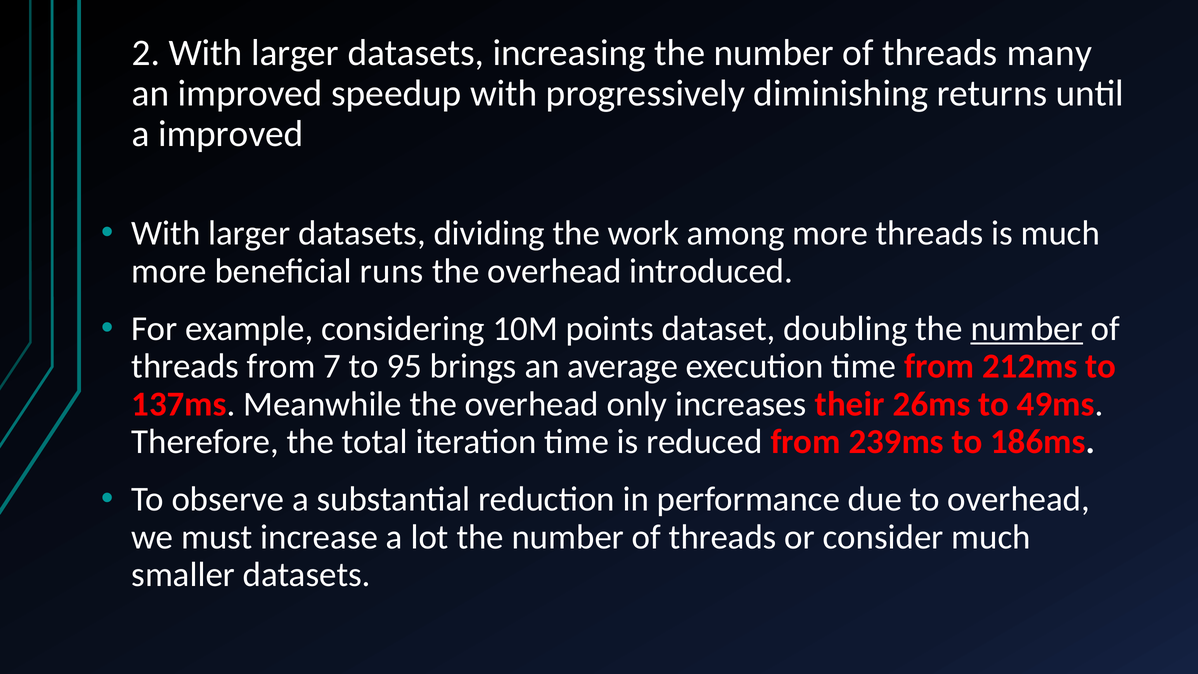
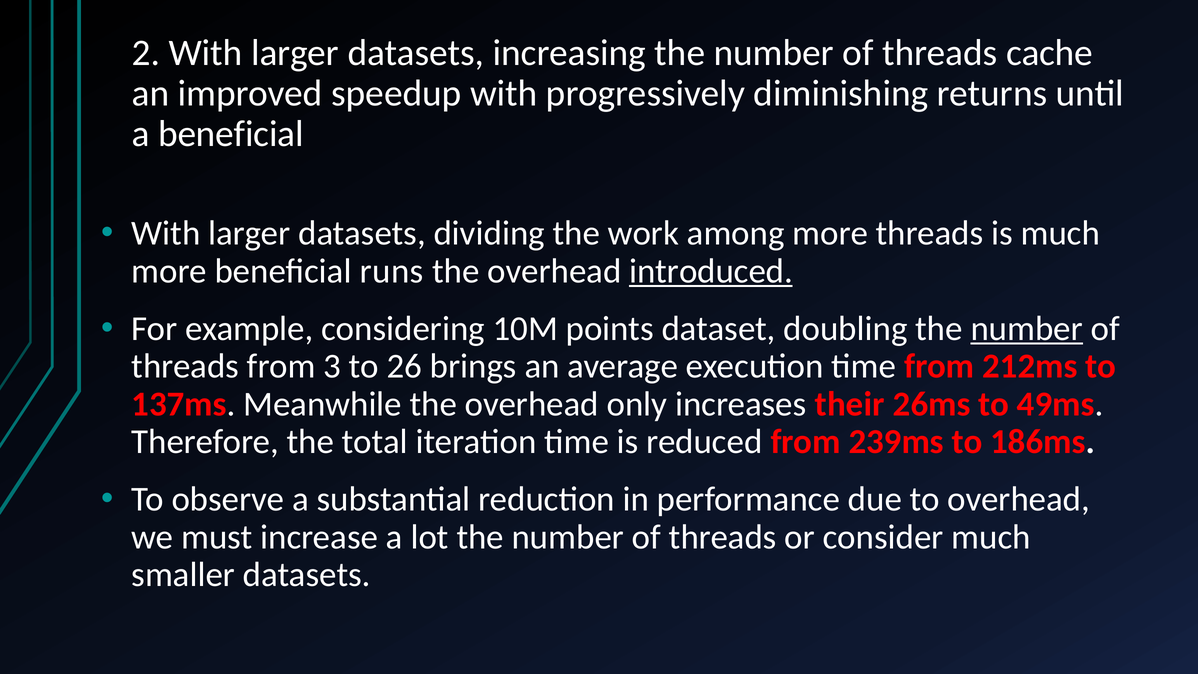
many: many -> cache
a improved: improved -> beneficial
introduced underline: none -> present
7: 7 -> 3
95: 95 -> 26
